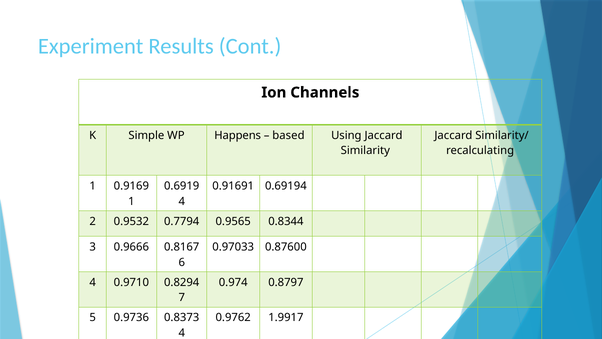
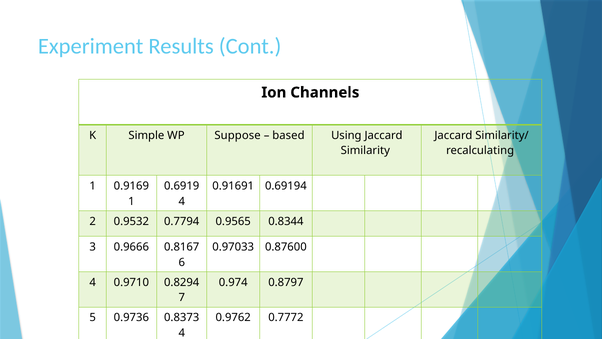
Happens: Happens -> Suppose
1.9917: 1.9917 -> 0.7772
